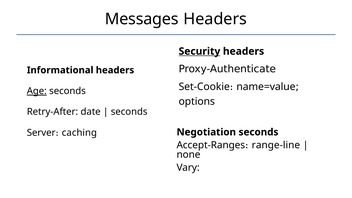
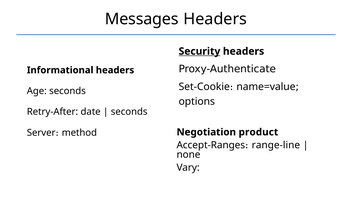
Age underline: present -> none
caching: caching -> method
Negotiation seconds: seconds -> product
